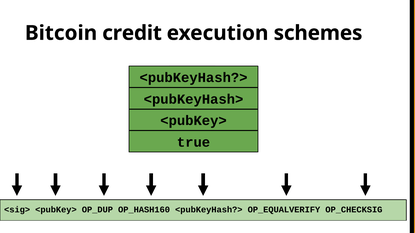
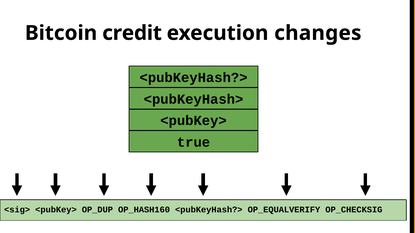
schemes: schemes -> changes
